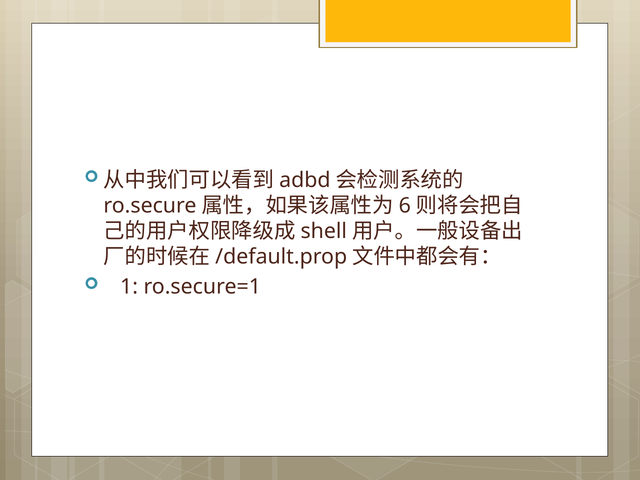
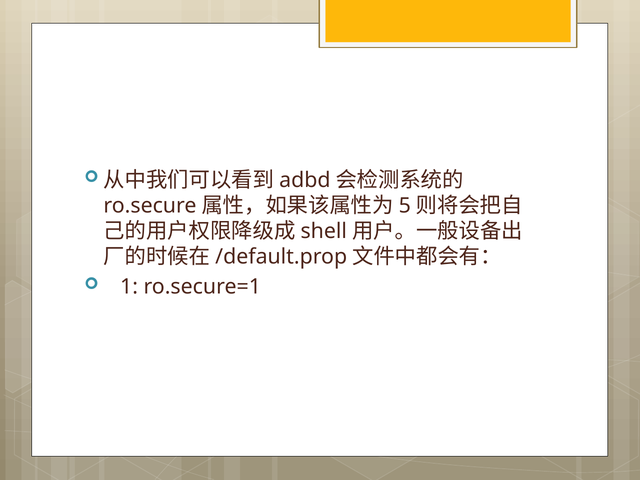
6: 6 -> 5
